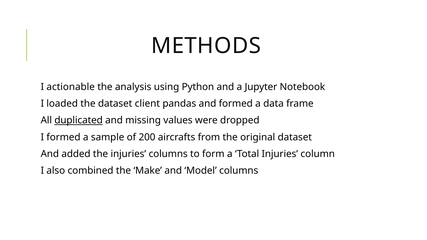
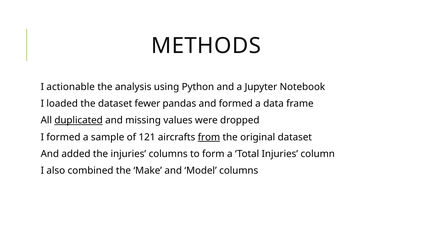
client: client -> fewer
200: 200 -> 121
from underline: none -> present
